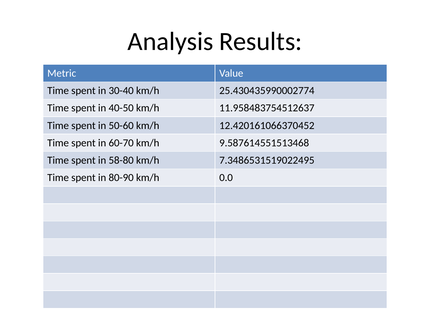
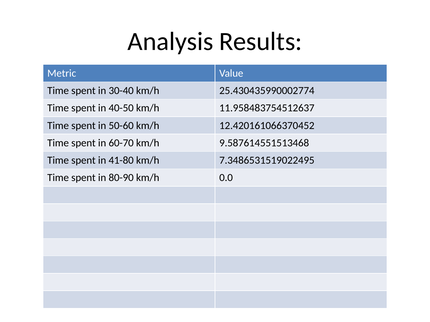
58-80: 58-80 -> 41-80
